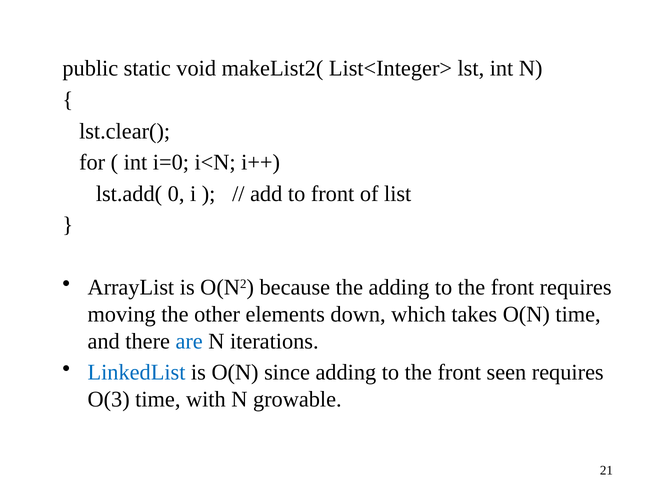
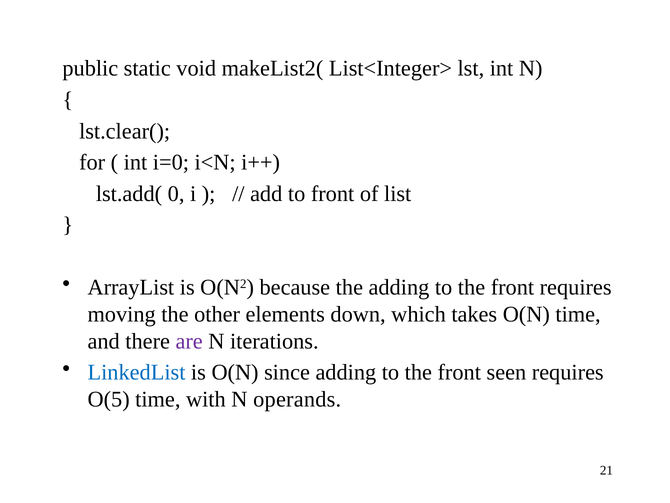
are colour: blue -> purple
O(3: O(3 -> O(5
growable: growable -> operands
